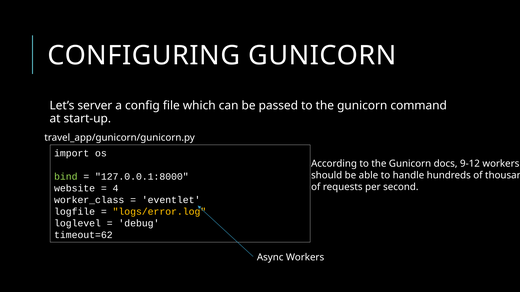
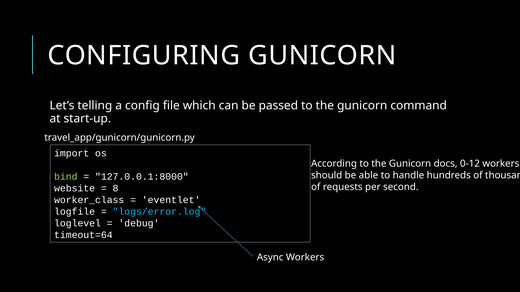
server: server -> telling
9-12: 9-12 -> 0-12
4: 4 -> 8
logs/error.log colour: yellow -> light blue
timeout=62: timeout=62 -> timeout=64
